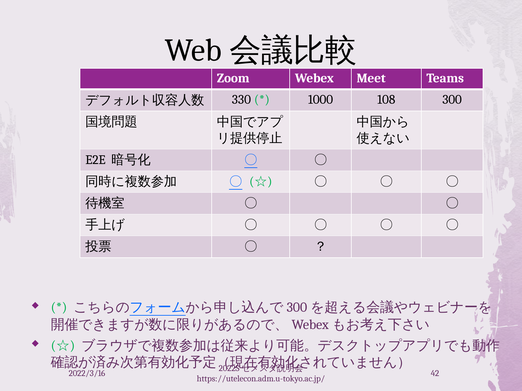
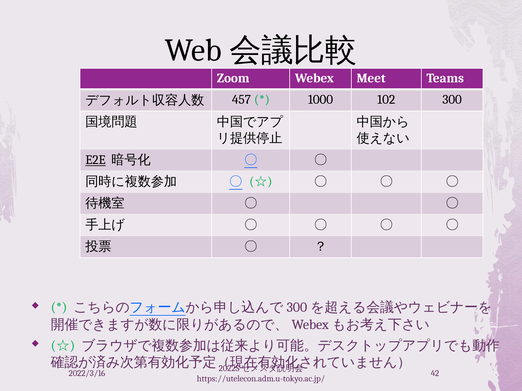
330: 330 -> 457
108: 108 -> 102
E2E underline: none -> present
